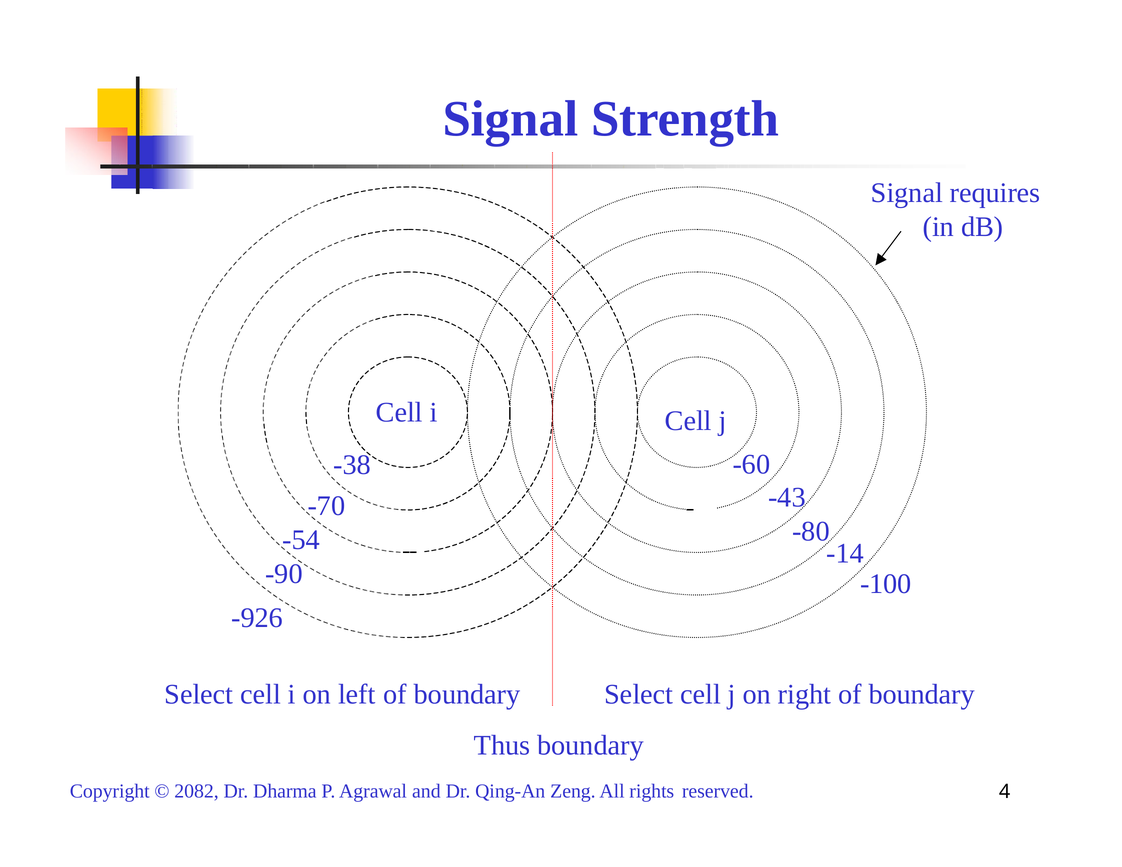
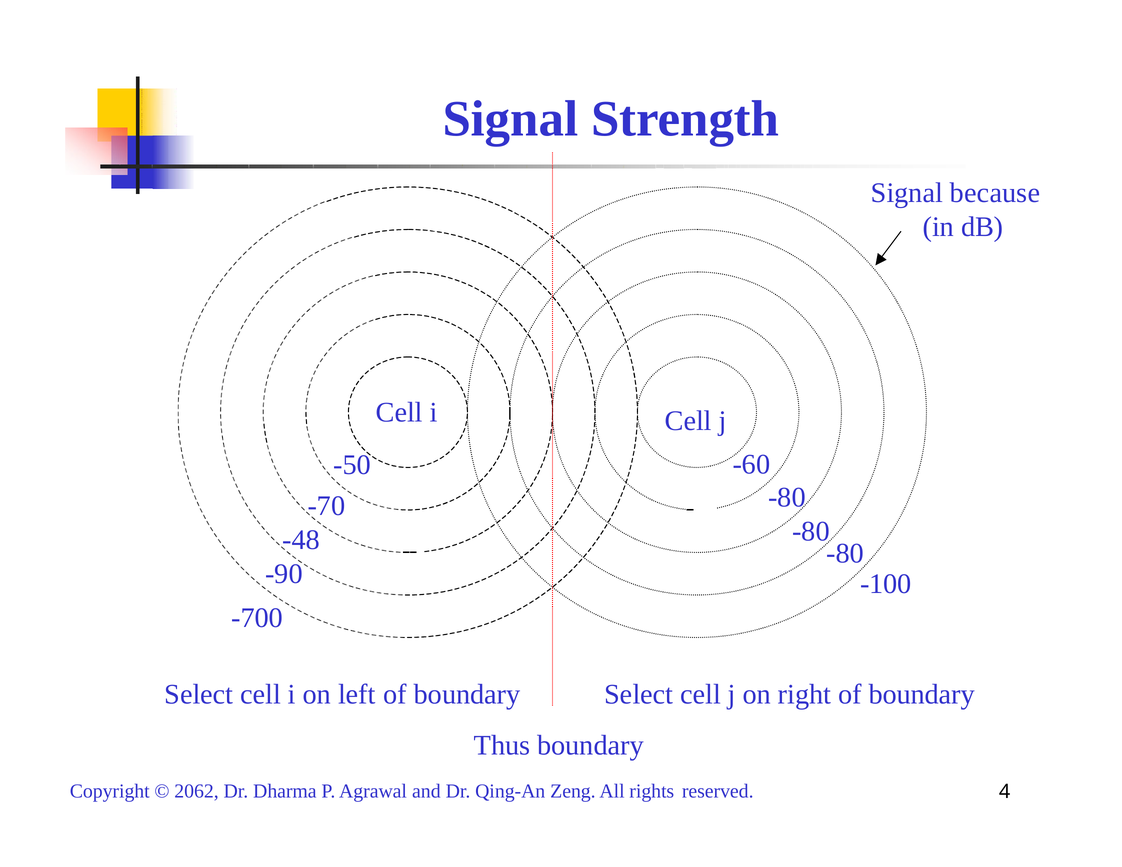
requires: requires -> because
-38: -38 -> -50
-43 at (787, 497): -43 -> -80
-54: -54 -> -48
-14 at (845, 553): -14 -> -80
-926: -926 -> -700
2082: 2082 -> 2062
